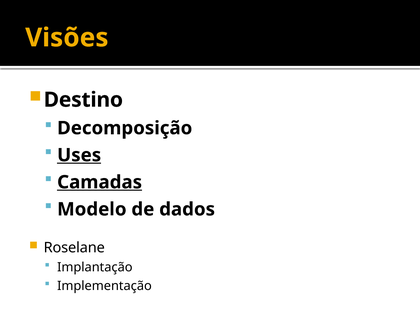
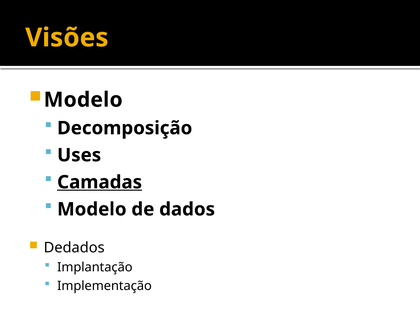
Destino at (83, 100): Destino -> Modelo
Uses underline: present -> none
Roselane: Roselane -> Dedados
